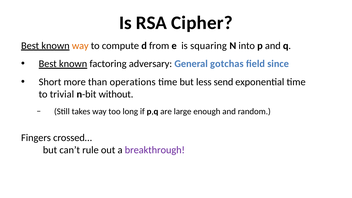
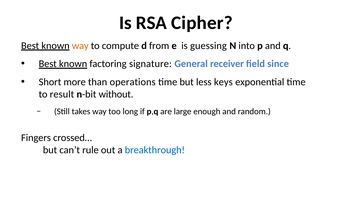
squaring: squaring -> guessing
adversary: adversary -> signature
gotchas: gotchas -> receiver
send: send -> keys
trivial: trivial -> result
breakthrough colour: purple -> blue
